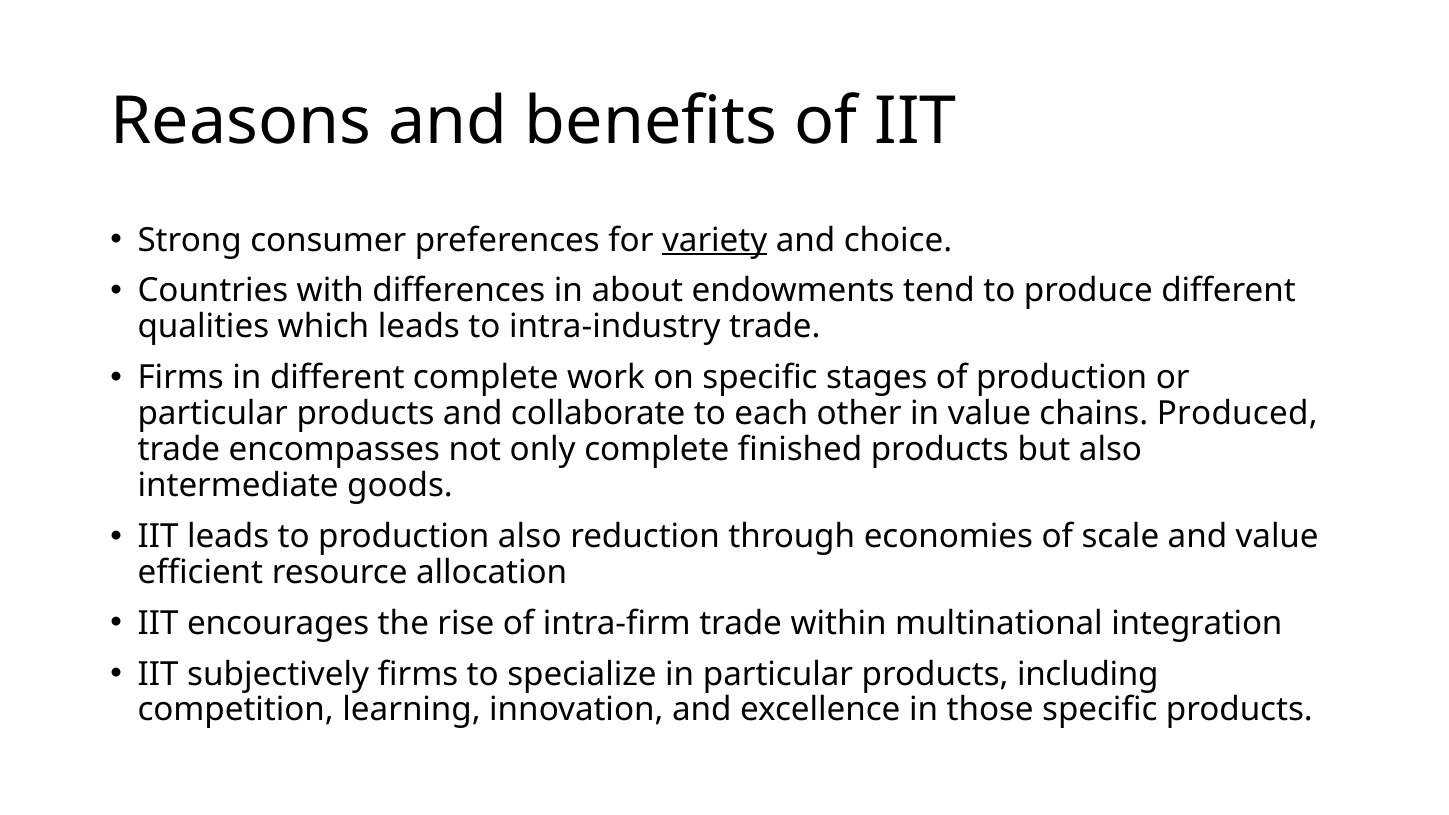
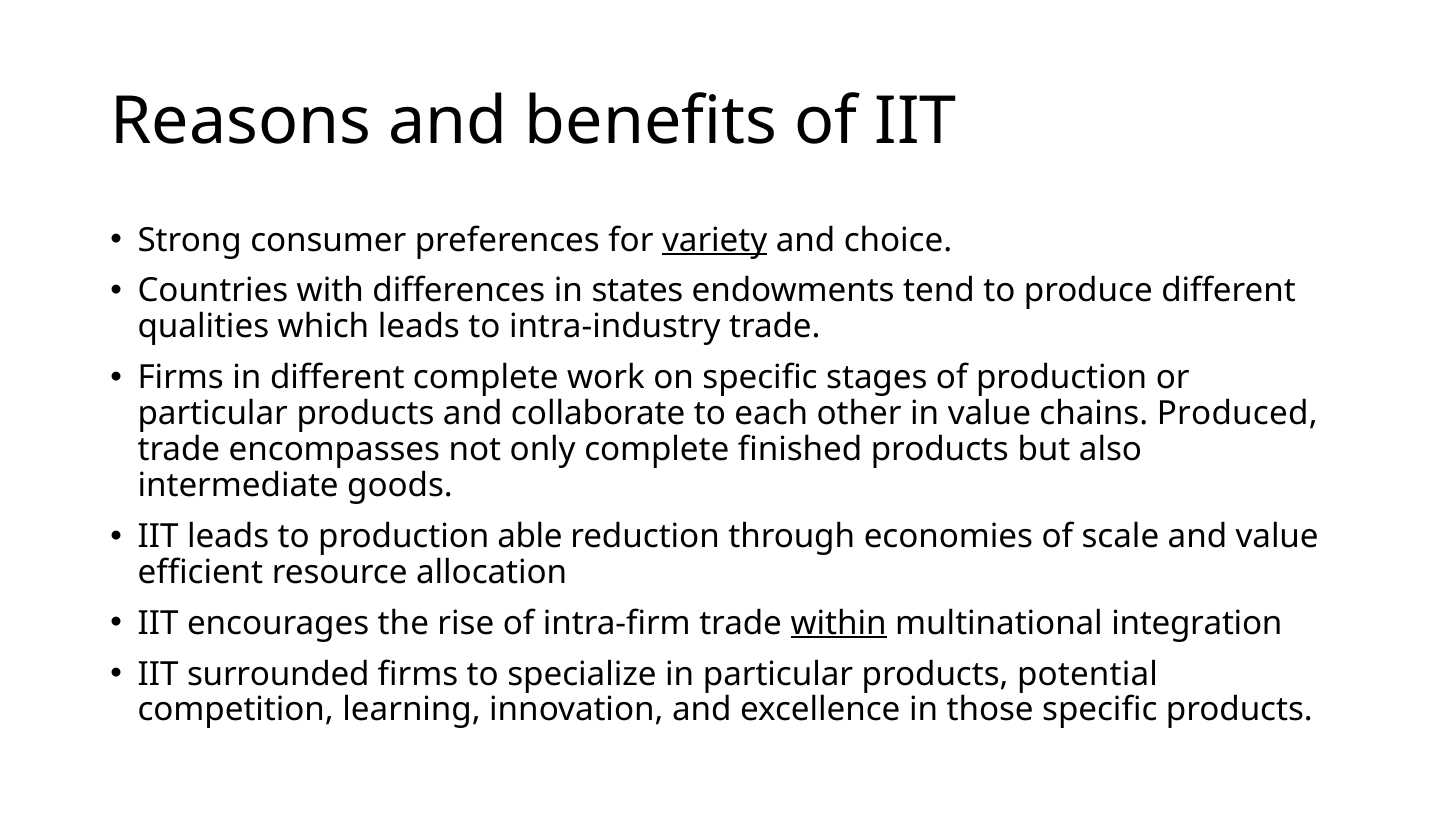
about: about -> states
production also: also -> able
within underline: none -> present
subjectively: subjectively -> surrounded
including: including -> potential
